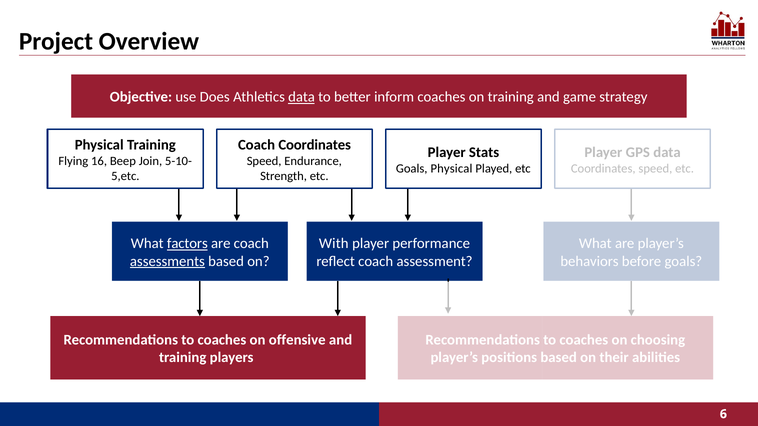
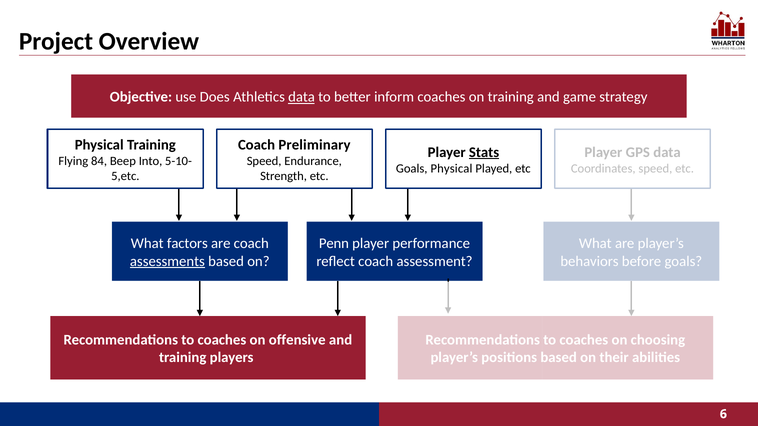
Coach Coordinates: Coordinates -> Preliminary
Stats underline: none -> present
16: 16 -> 84
Join: Join -> Into
factors underline: present -> none
With: With -> Penn
